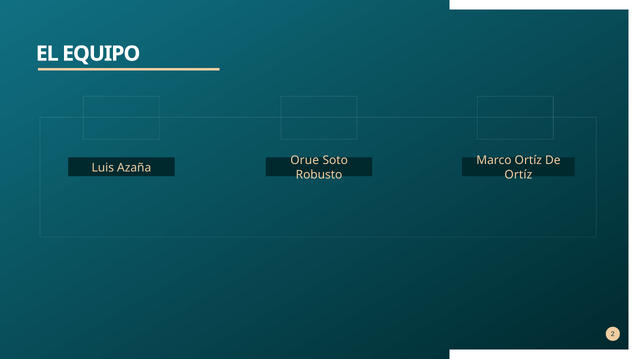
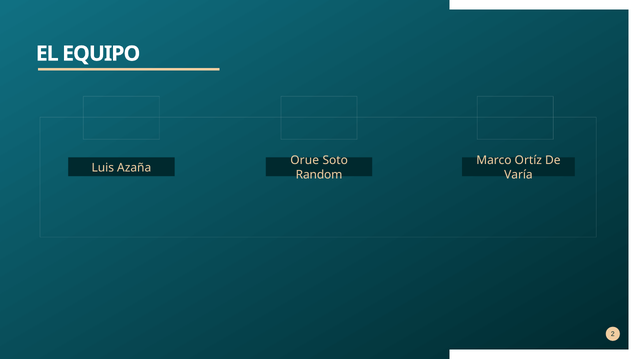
Robusto: Robusto -> Random
Ortíz at (518, 175): Ortíz -> Varía
